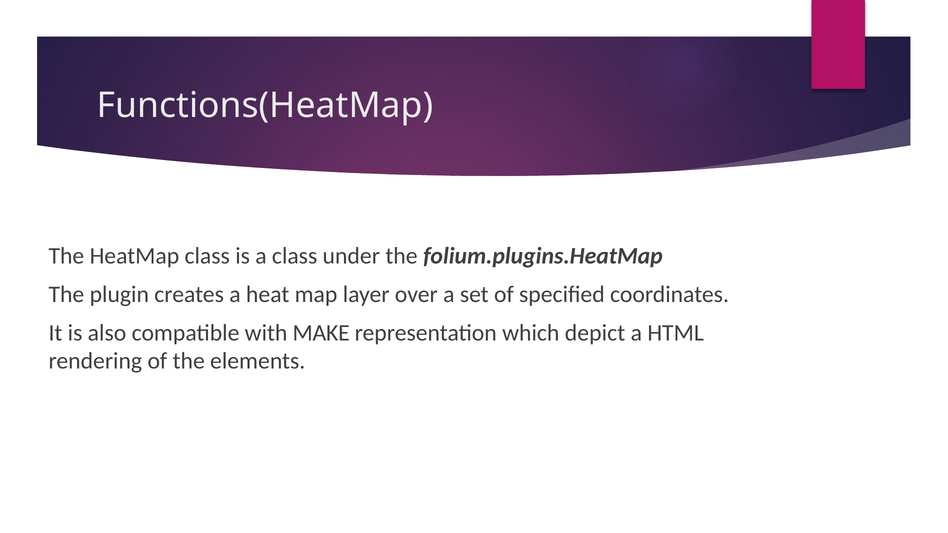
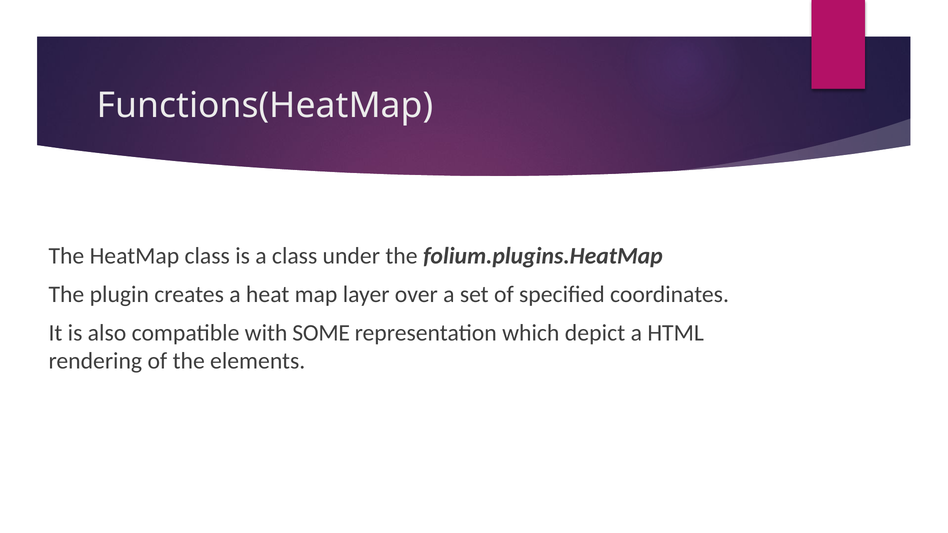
MAKE: MAKE -> SOME
